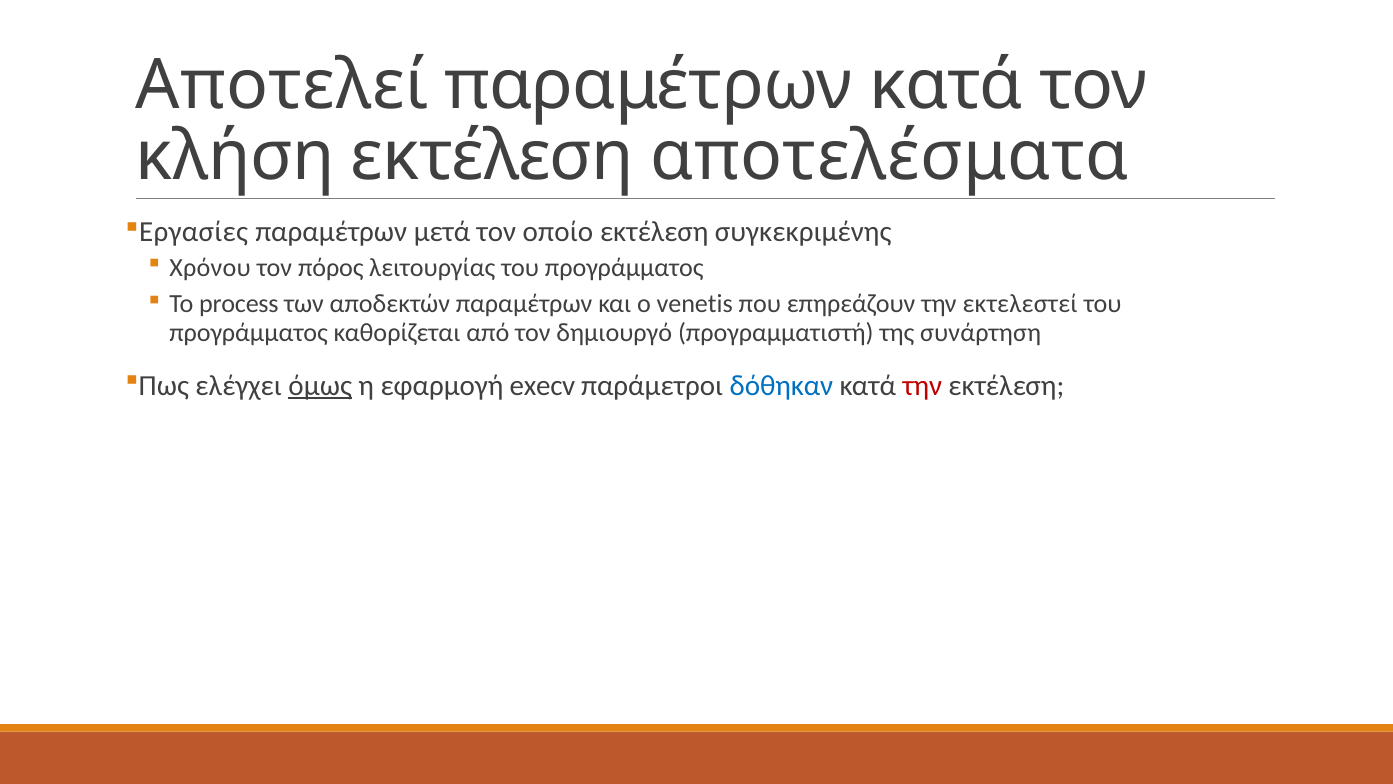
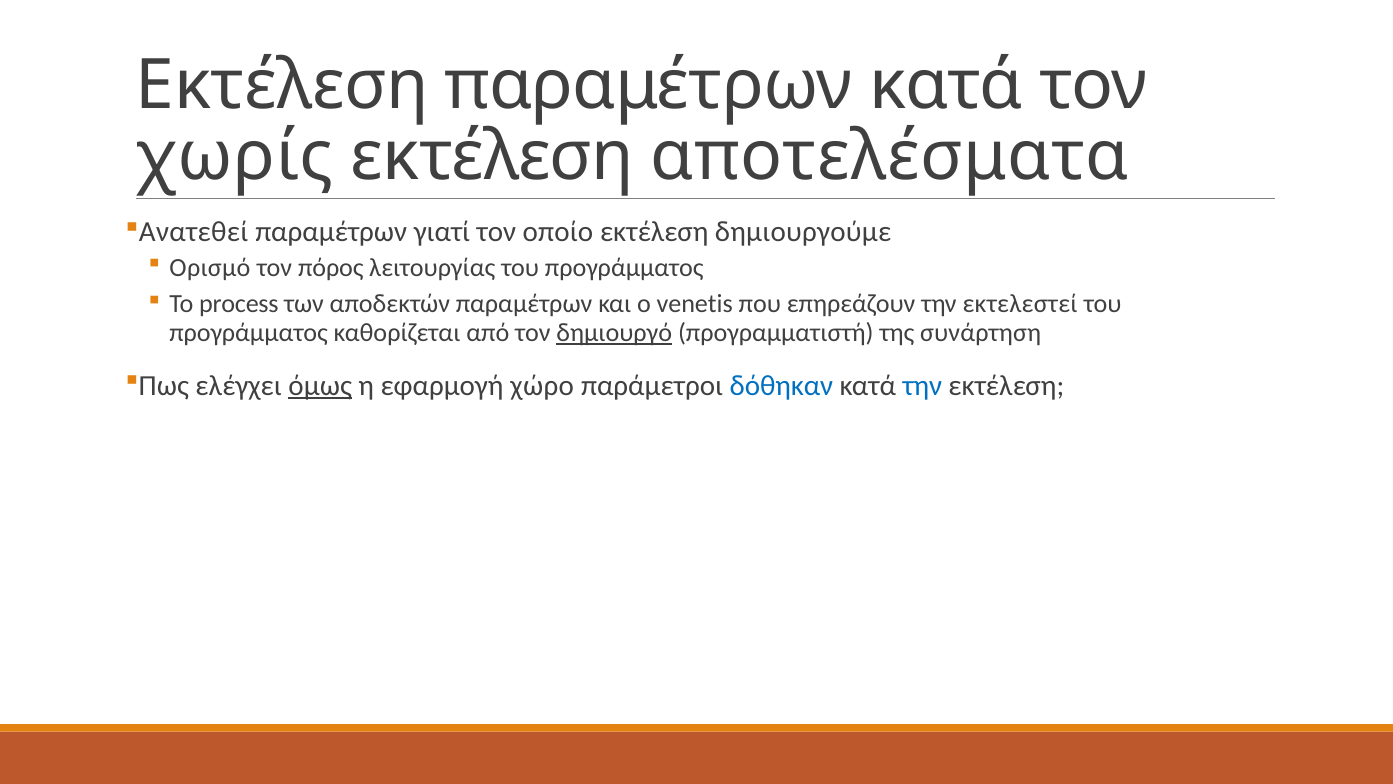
Αποτελεί at (282, 85): Αποτελεί -> Εκτέλεση
κλήση: κλήση -> χωρίς
Εργασίες: Εργασίες -> Ανατεθεί
μετά: μετά -> γιατί
συγκεκριμένης: συγκεκριμένης -> δημιουργούμε
Χρόνου: Χρόνου -> Ορισμό
δημιουργό underline: none -> present
execv: execv -> χώρο
την at (922, 385) colour: red -> blue
